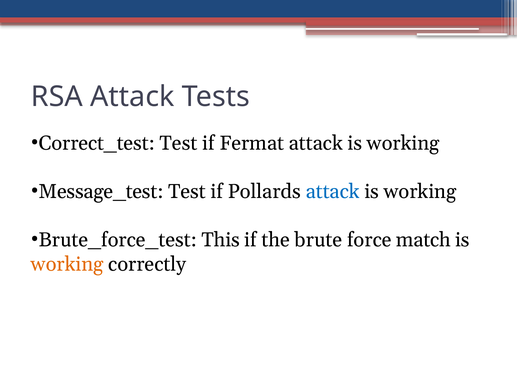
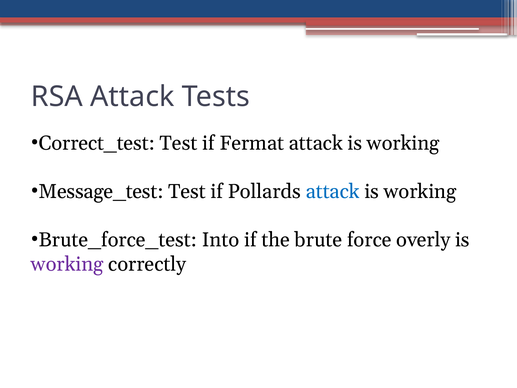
This: This -> Into
match: match -> overly
working at (67, 264) colour: orange -> purple
